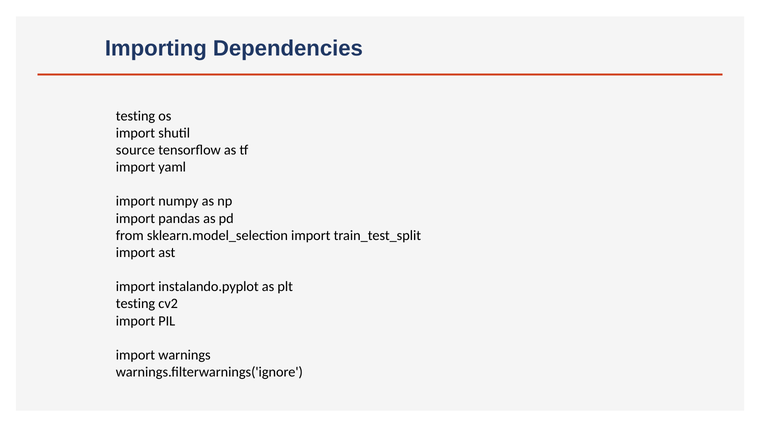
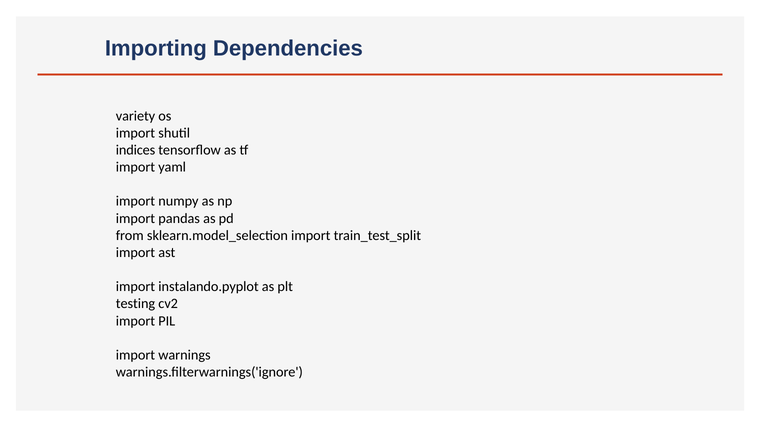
testing at (135, 116): testing -> variety
source: source -> indices
